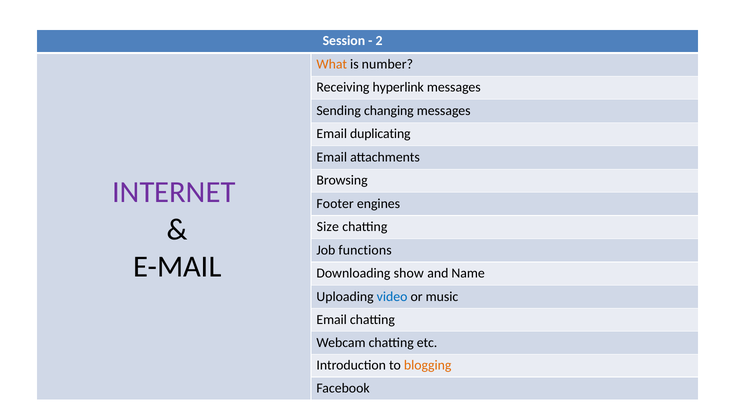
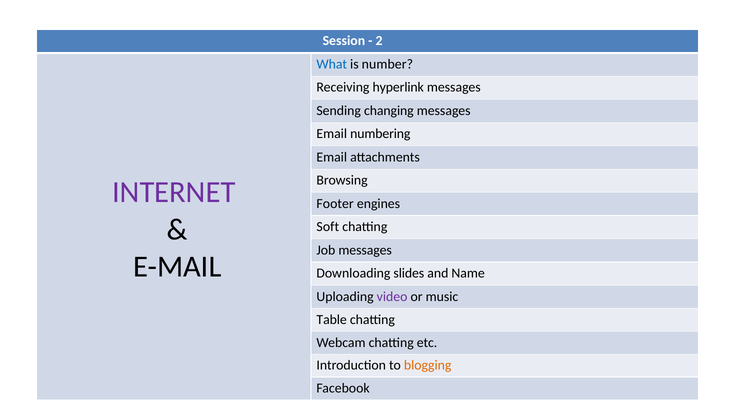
What colour: orange -> blue
duplicating: duplicating -> numbering
Size: Size -> Soft
Job functions: functions -> messages
show: show -> slides
video colour: blue -> purple
Email at (332, 320): Email -> Table
